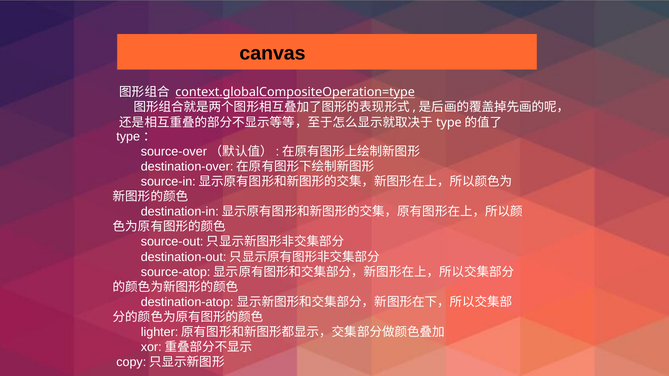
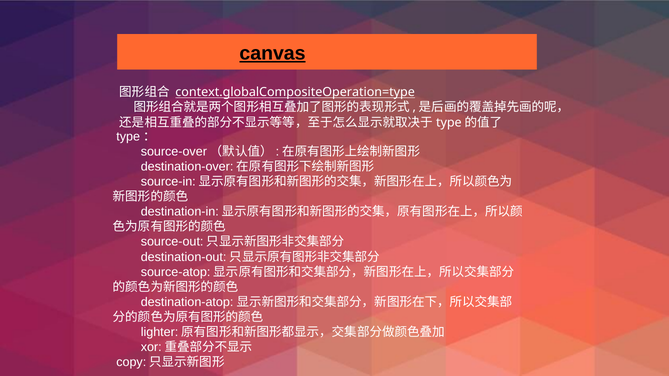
canvas underline: none -> present
